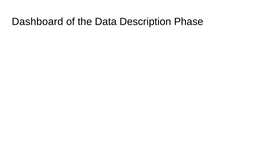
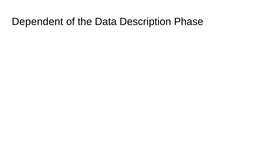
Dashboard: Dashboard -> Dependent
